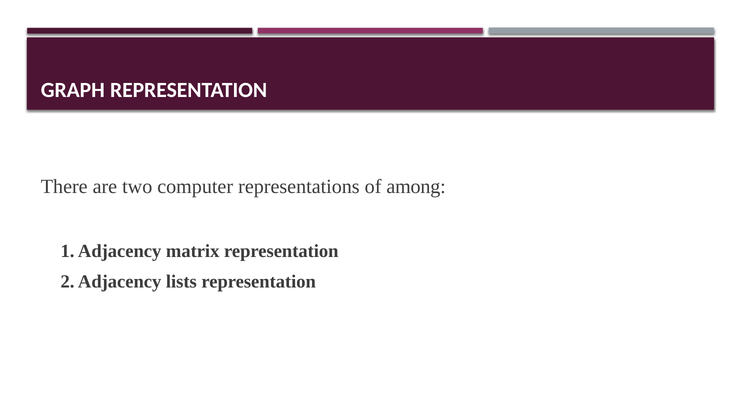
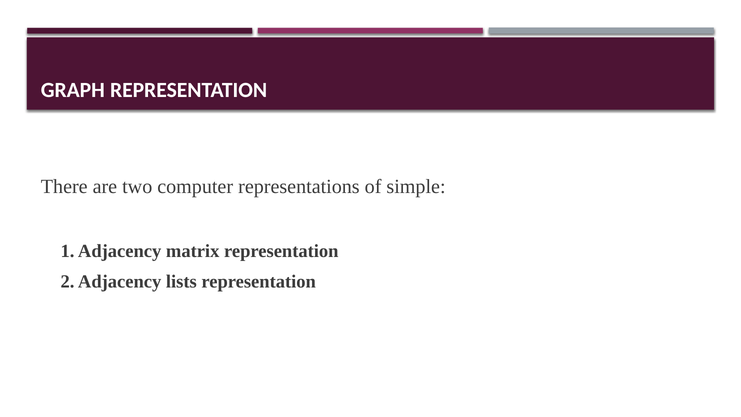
among: among -> simple
